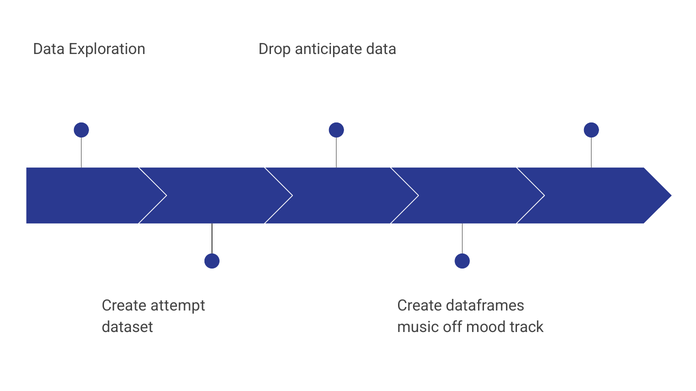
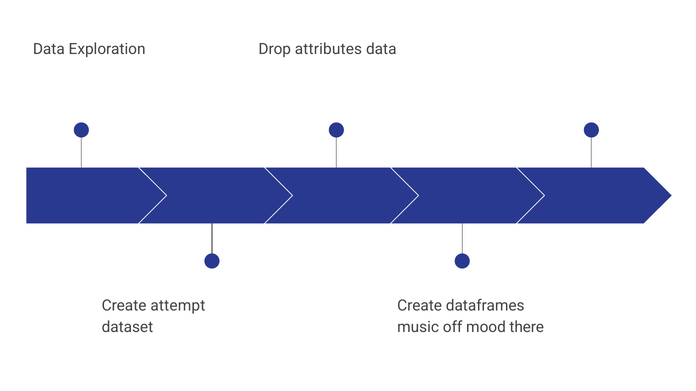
anticipate: anticipate -> attributes
track: track -> there
